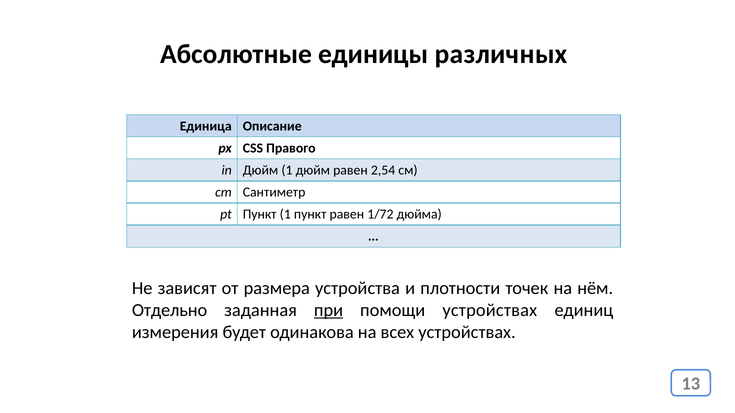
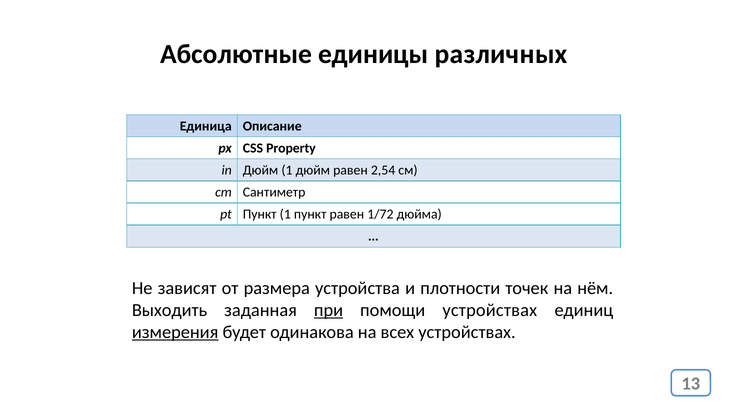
Правого: Правого -> Property
Отдельно: Отдельно -> Выходить
измерения underline: none -> present
